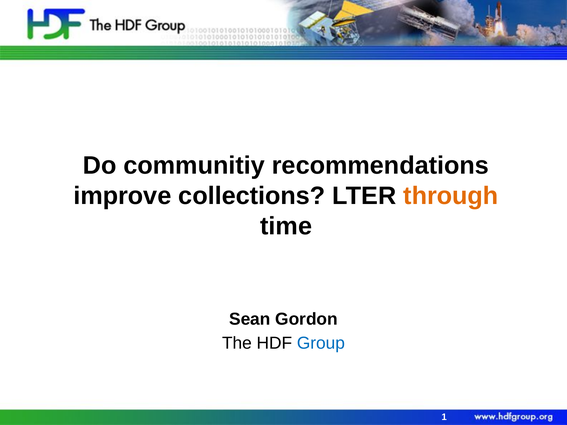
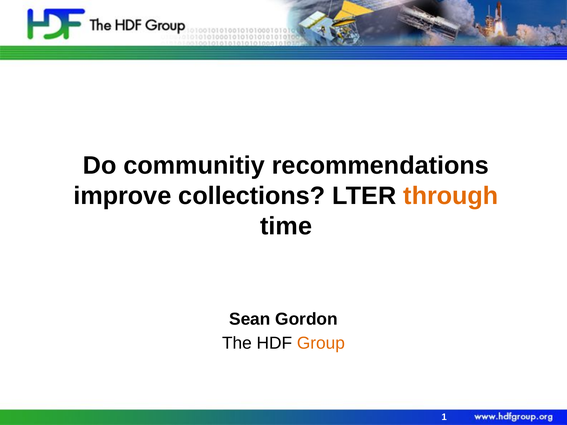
Group colour: blue -> orange
